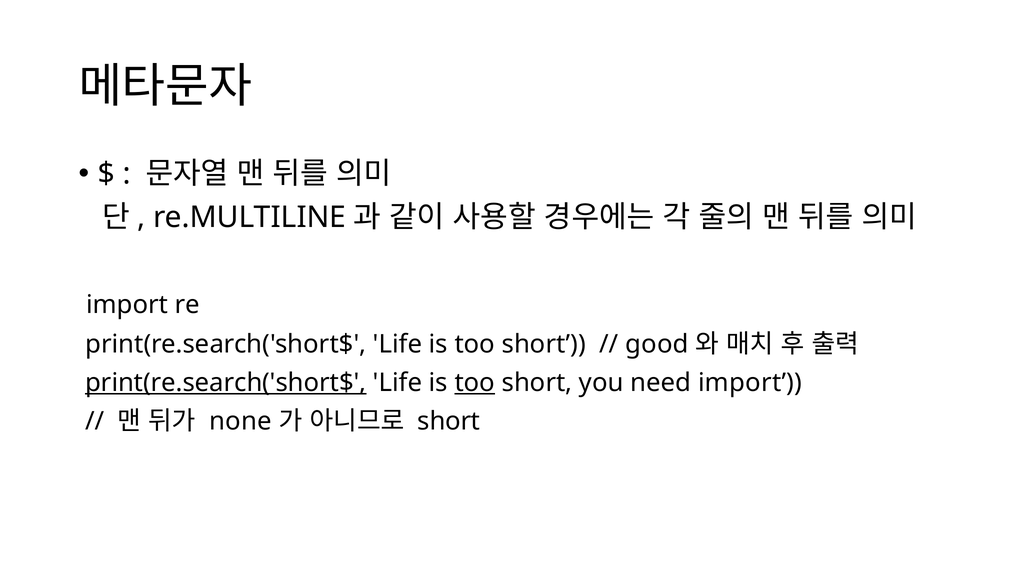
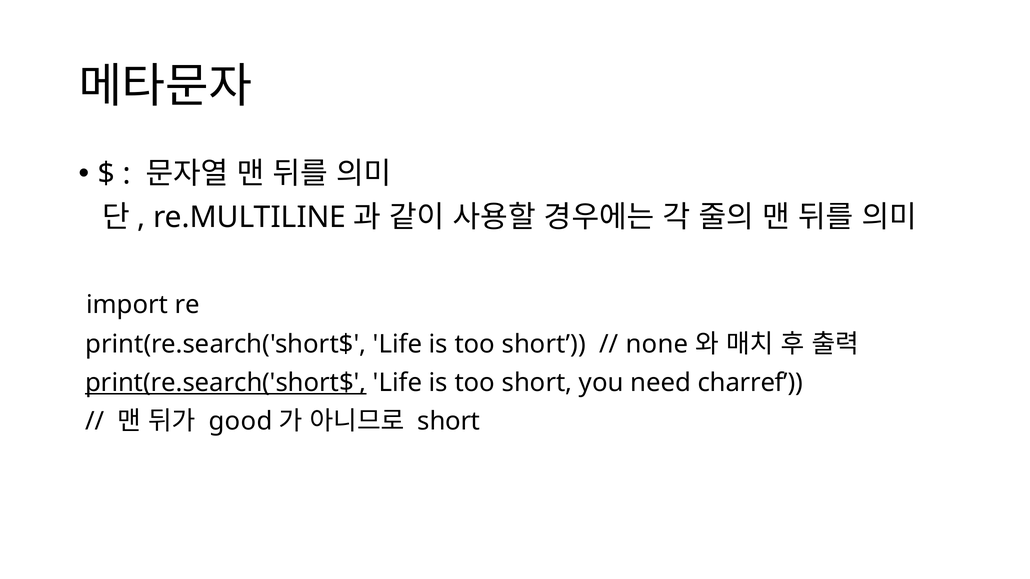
good: good -> none
too at (475, 383) underline: present -> none
need import: import -> charref
none: none -> good
